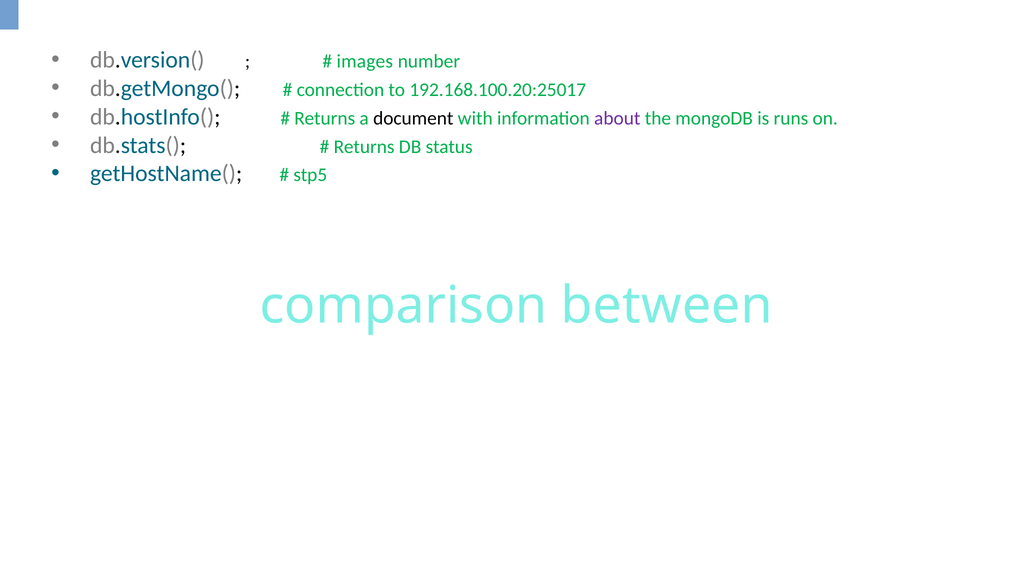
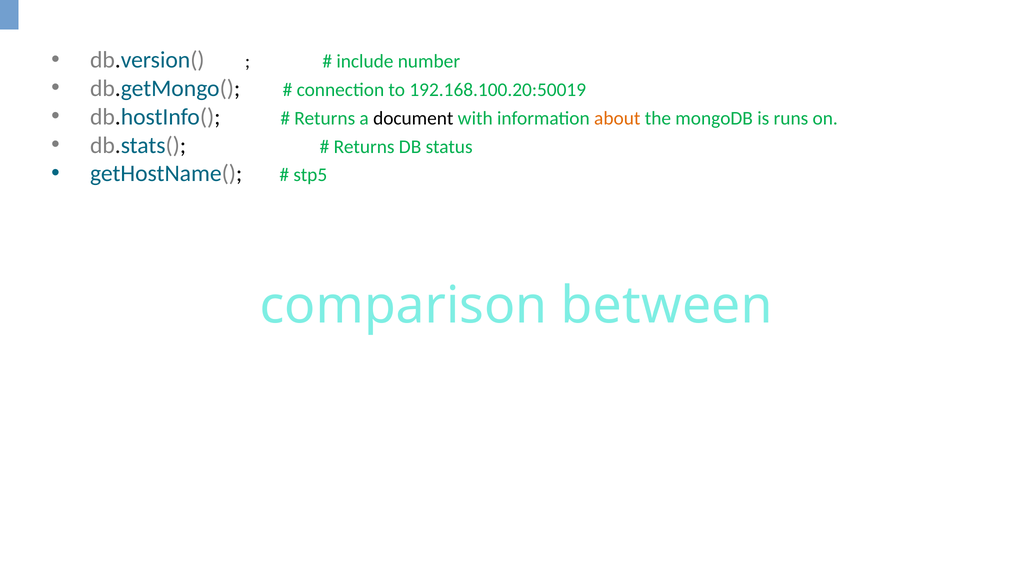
images: images -> include
192.168.100.20:25017: 192.168.100.20:25017 -> 192.168.100.20:50019
about colour: purple -> orange
